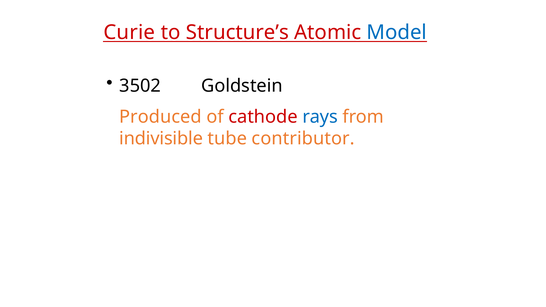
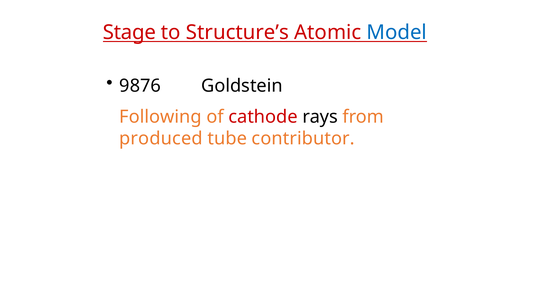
Curie: Curie -> Stage
3502: 3502 -> 9876
Produced: Produced -> Following
rays colour: blue -> black
indivisible: indivisible -> produced
